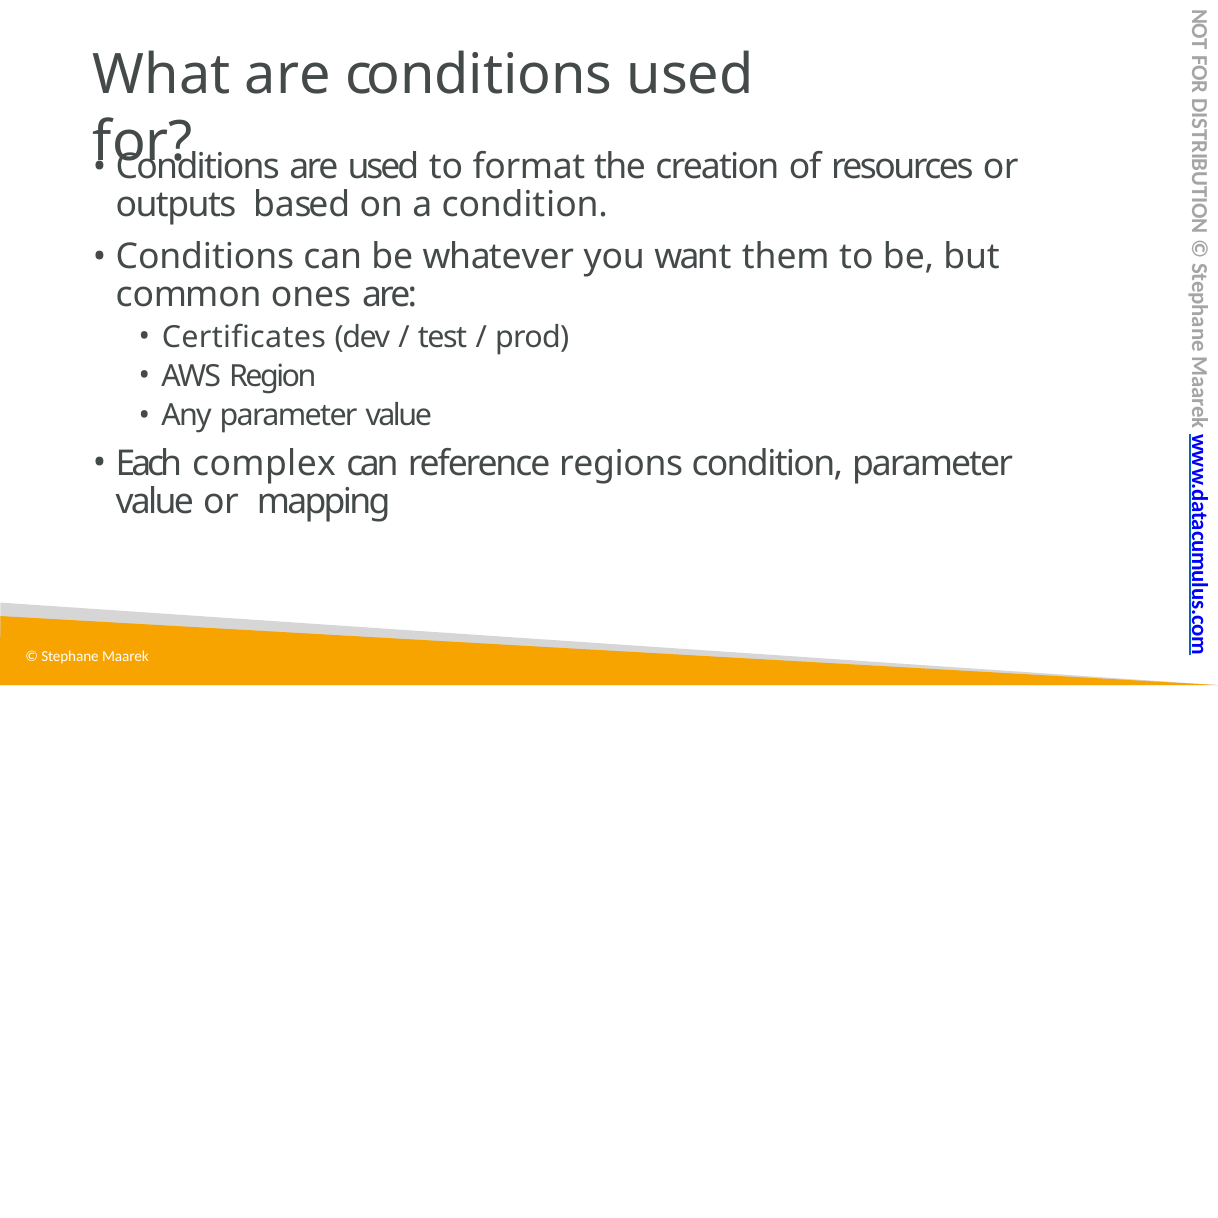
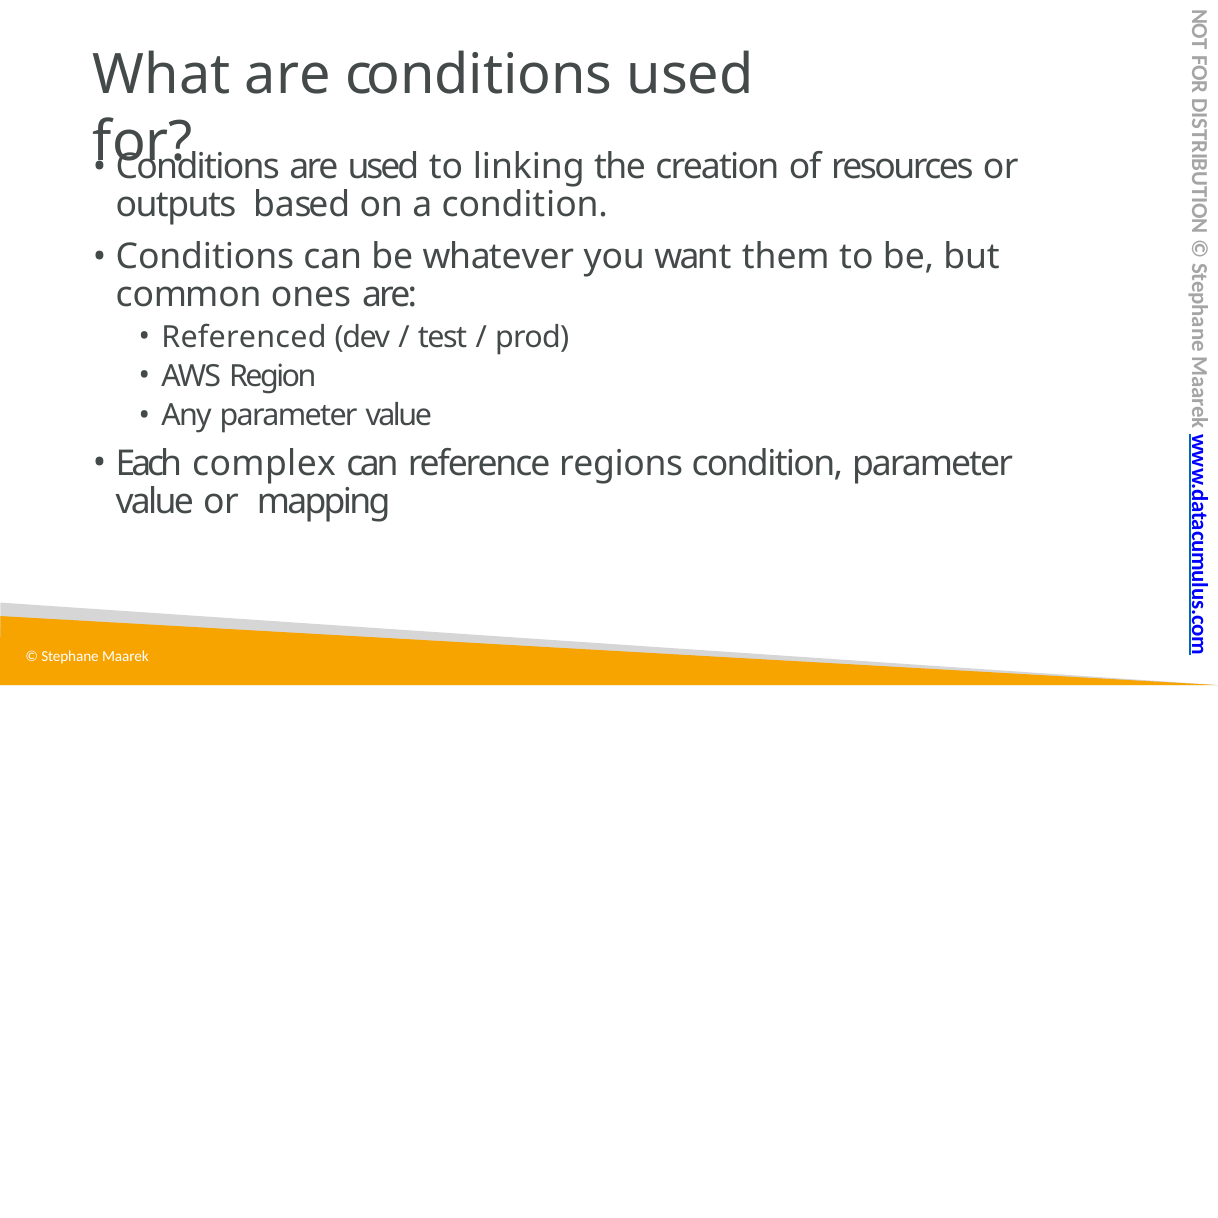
format: format -> linking
Certificates: Certificates -> Referenced
